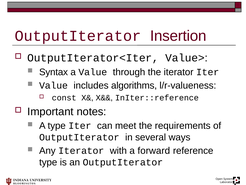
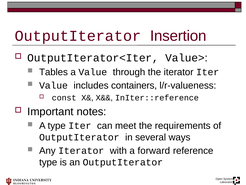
Syntax: Syntax -> Tables
algorithms: algorithms -> containers
